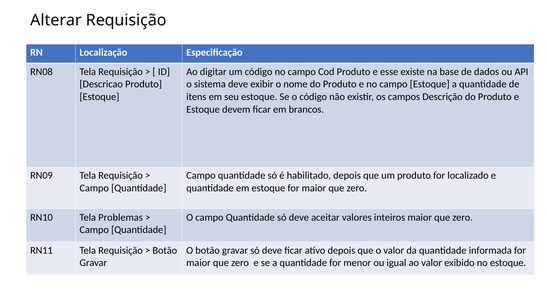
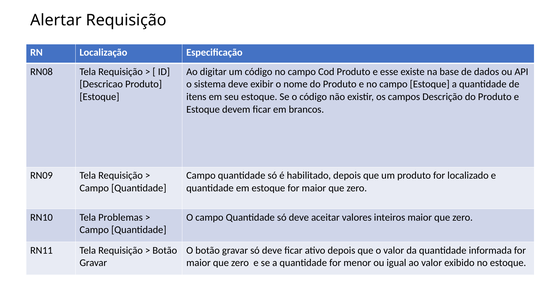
Alterar: Alterar -> Alertar
